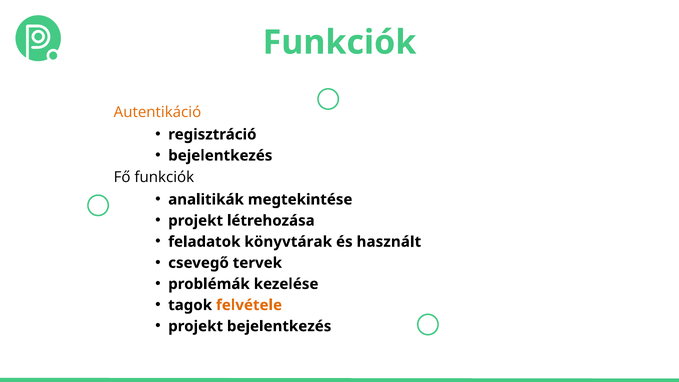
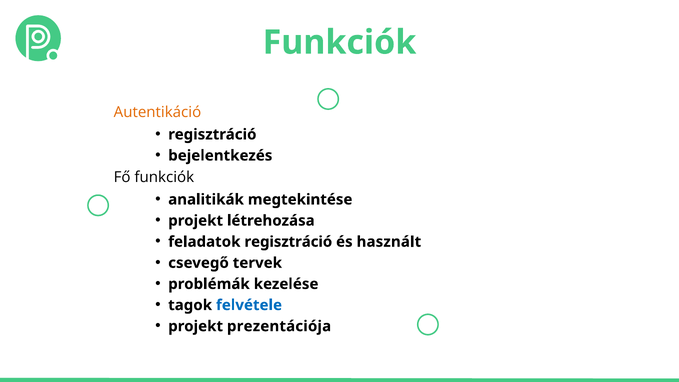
feladatok könyvtárak: könyvtárak -> regisztráció
felvétele colour: orange -> blue
projekt bejelentkezés: bejelentkezés -> prezentációja
